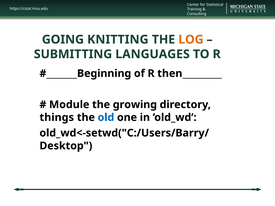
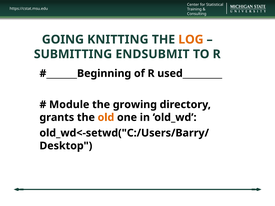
LANGUAGES: LANGUAGES -> ENDSUBMIT
then_________: then_________ -> used_________
things: things -> grants
old colour: blue -> orange
